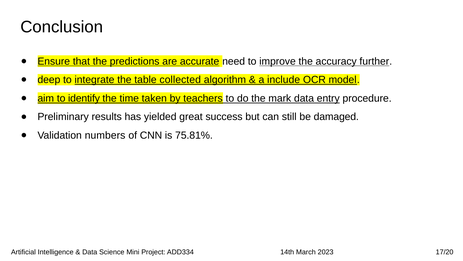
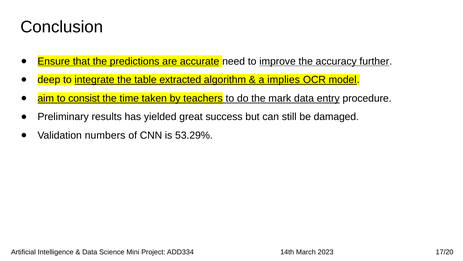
collected: collected -> extracted
include: include -> implies
identify: identify -> consist
75.81%: 75.81% -> 53.29%
